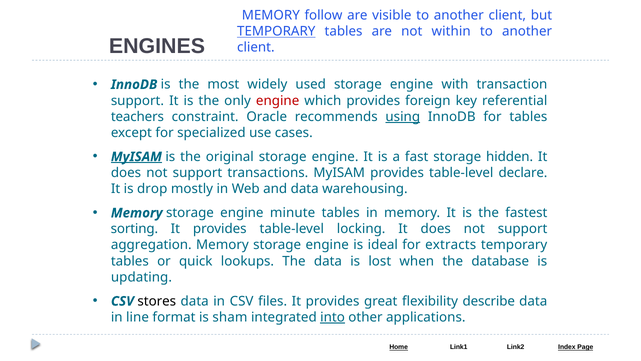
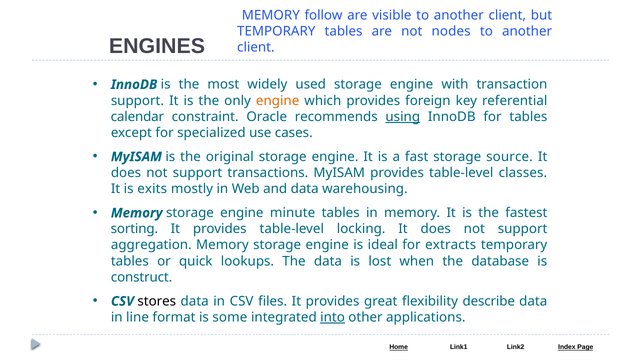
TEMPORARY at (276, 31) underline: present -> none
within: within -> nodes
engine at (278, 100) colour: red -> orange
teachers: teachers -> calendar
MyISAM at (136, 157) underline: present -> none
hidden: hidden -> source
declare: declare -> classes
drop: drop -> exits
updating: updating -> construct
sham: sham -> some
